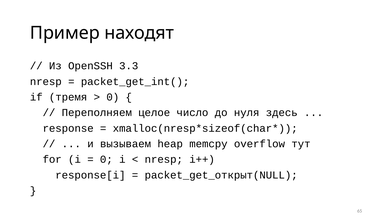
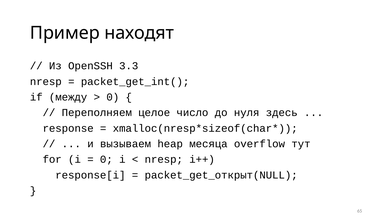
тремя: тремя -> между
memcpy: memcpy -> месяца
